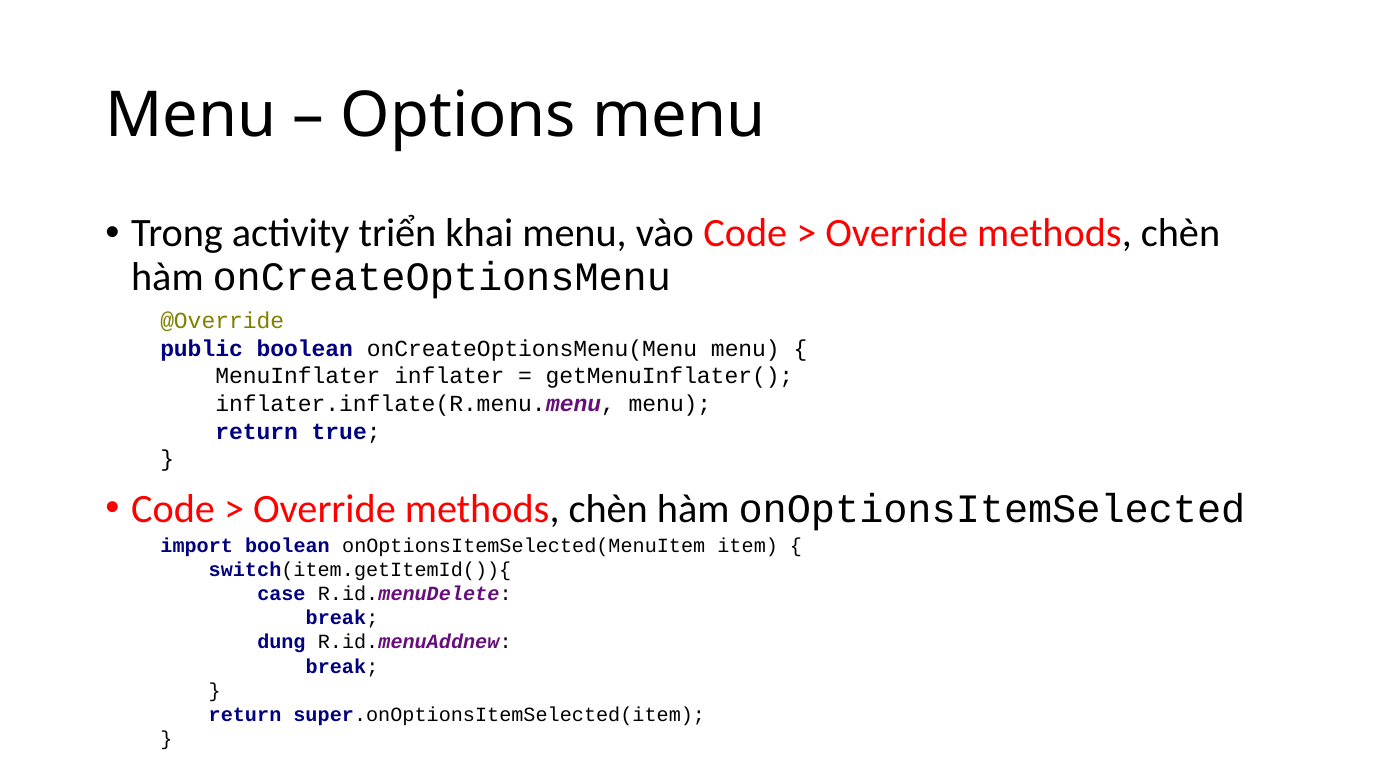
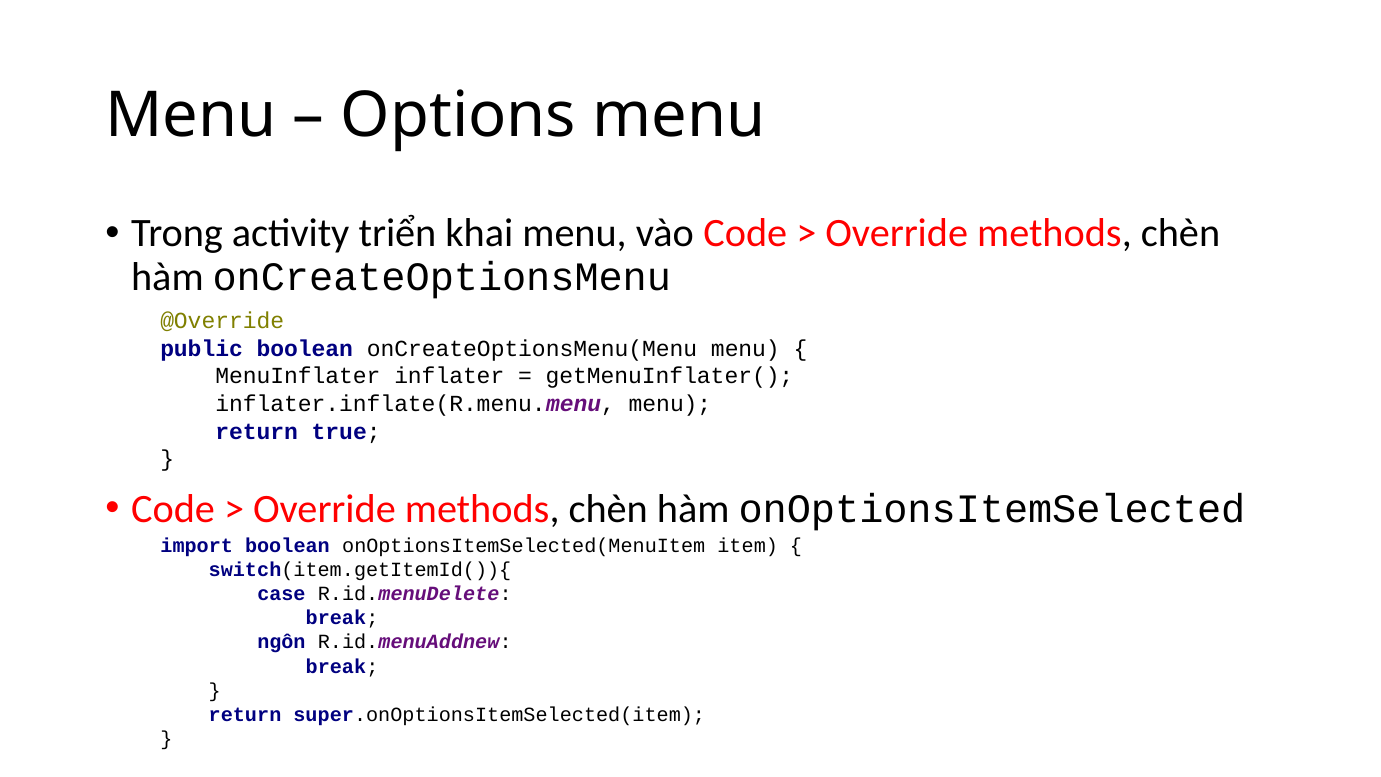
dung: dung -> ngôn
